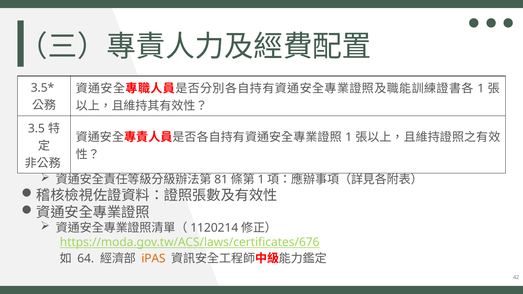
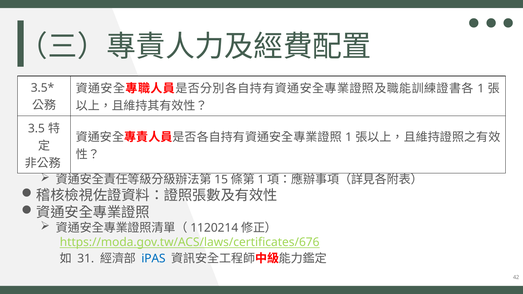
81: 81 -> 15
64: 64 -> 31
iPAS colour: orange -> blue
